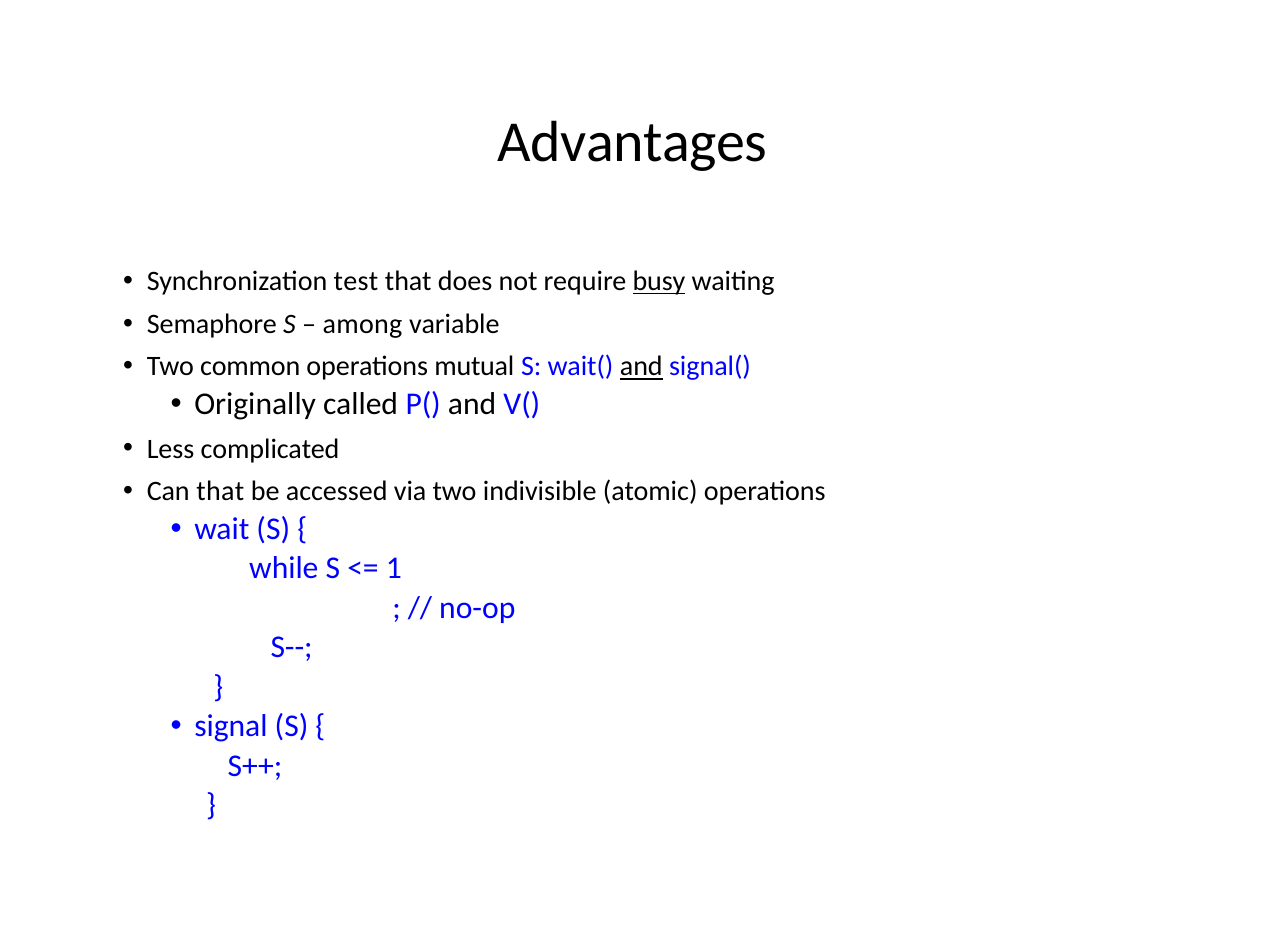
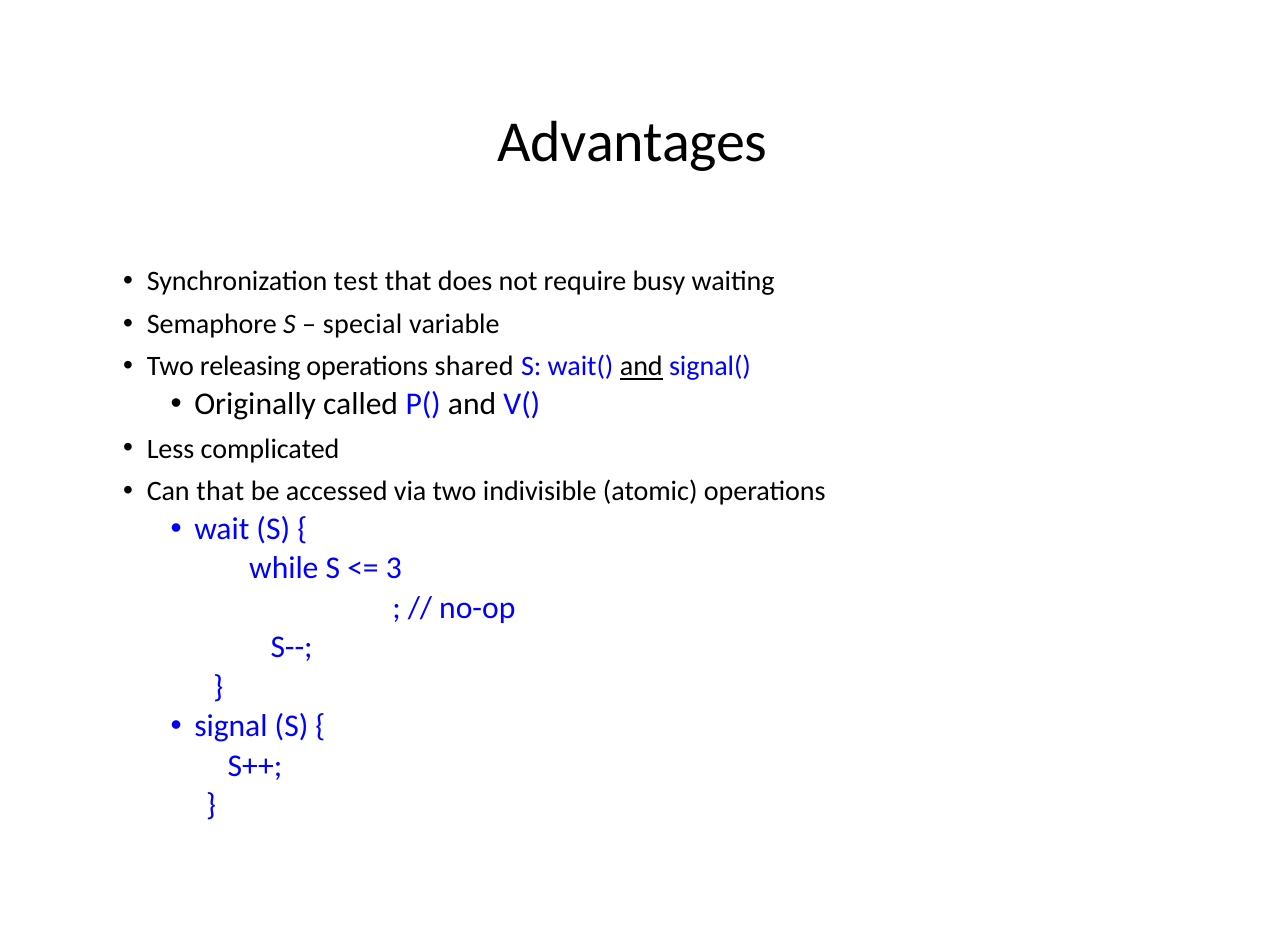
busy underline: present -> none
among: among -> special
common: common -> releasing
mutual: mutual -> shared
1: 1 -> 3
